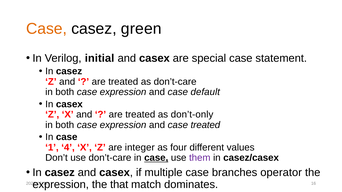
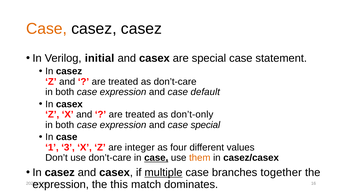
casez green: green -> casez
case treated: treated -> special
4: 4 -> 3
them colour: purple -> orange
multiple underline: none -> present
operator: operator -> together
that: that -> this
